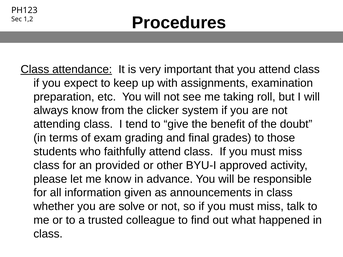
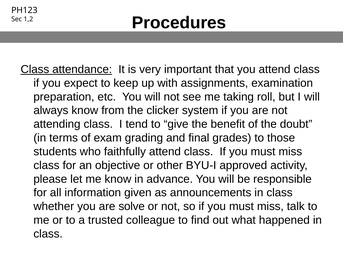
provided: provided -> objective
